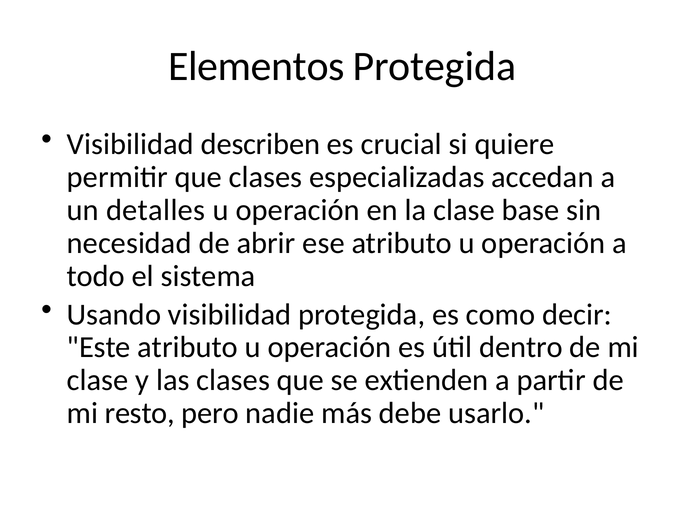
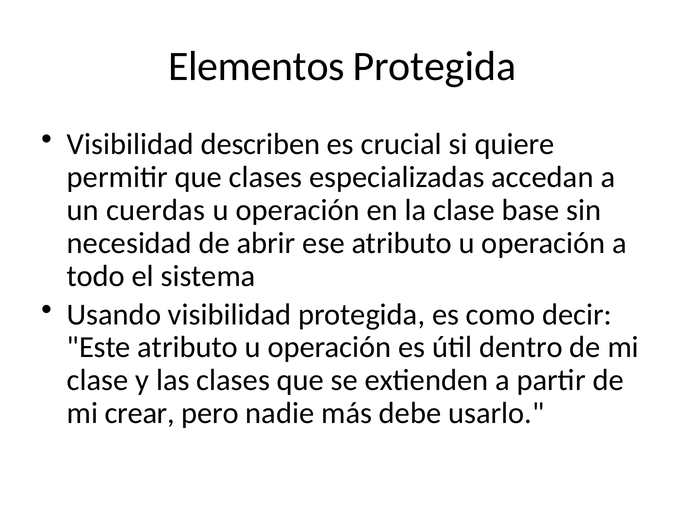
detalles: detalles -> cuerdas
resto: resto -> crear
